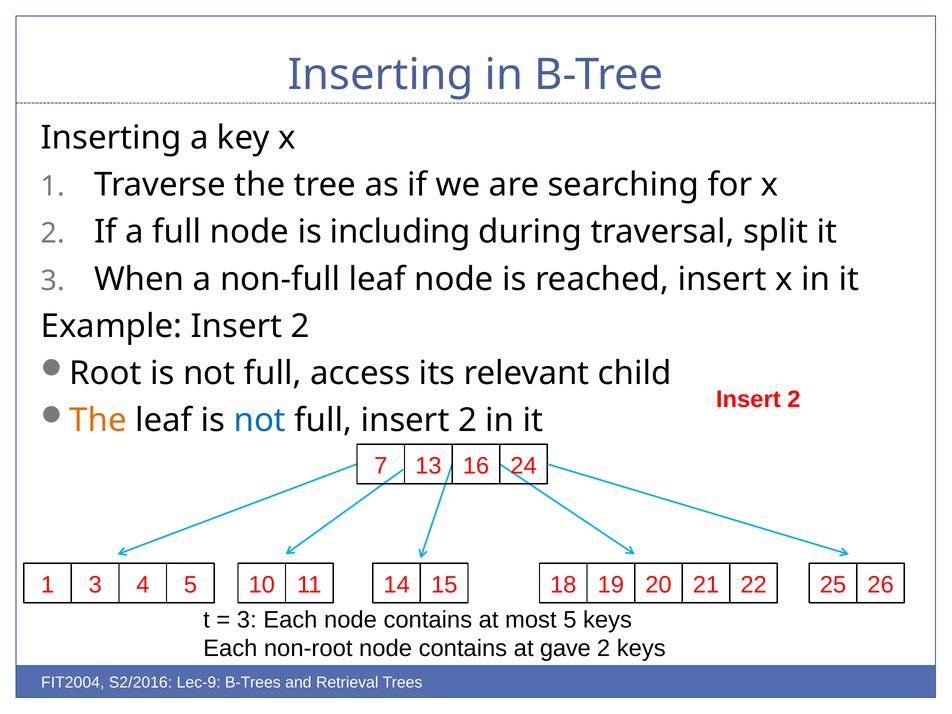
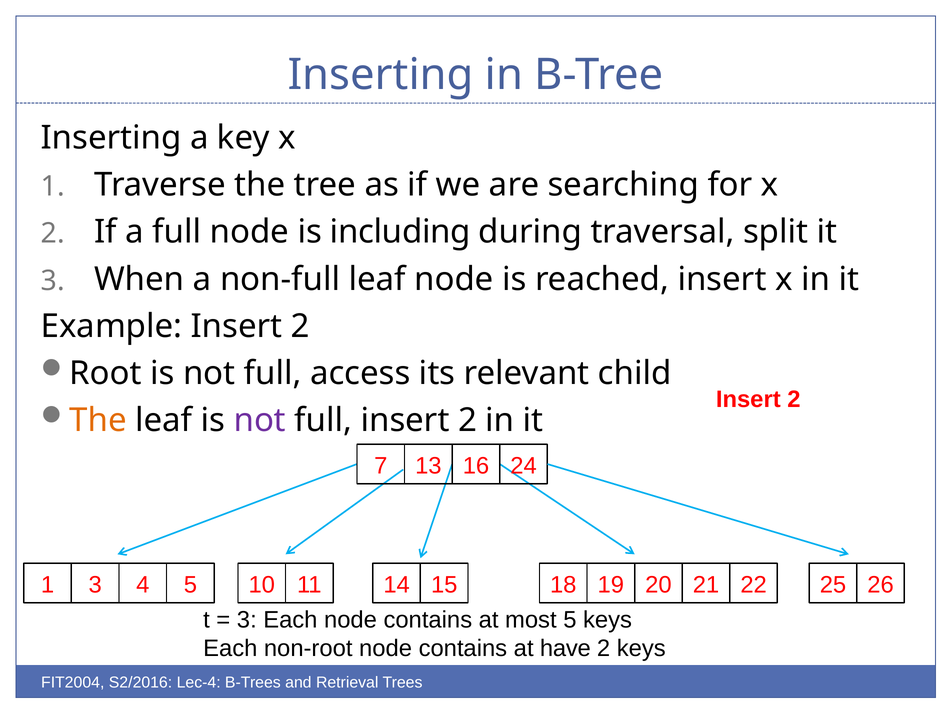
not at (260, 420) colour: blue -> purple
gave: gave -> have
Lec-9: Lec-9 -> Lec-4
